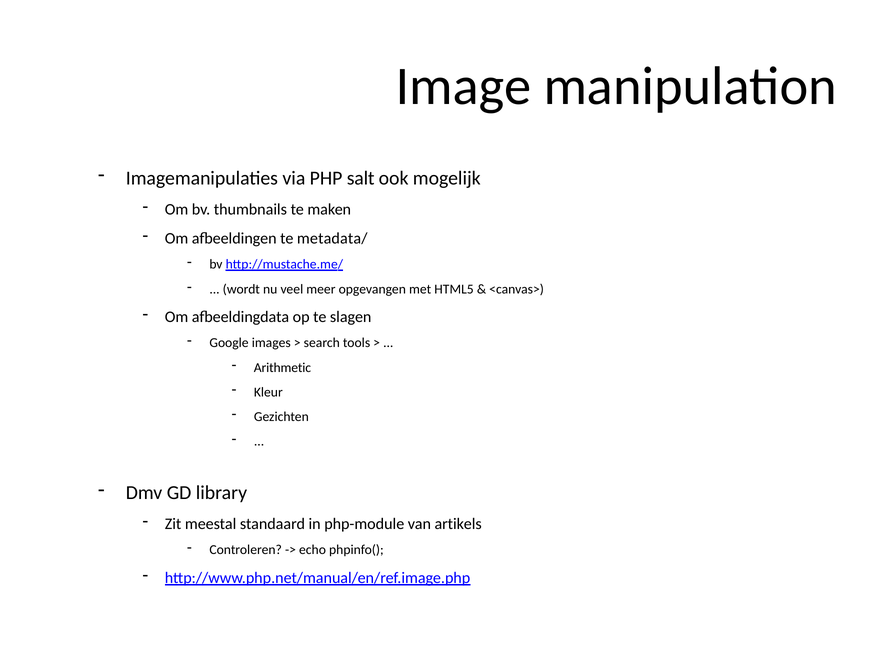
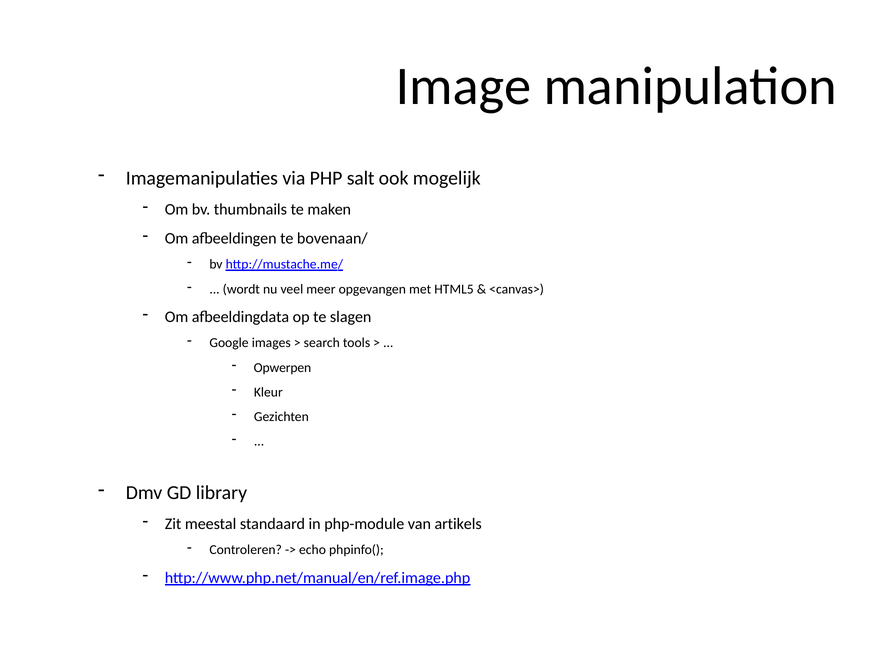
metadata/: metadata/ -> bovenaan/
Arithmetic: Arithmetic -> Opwerpen
